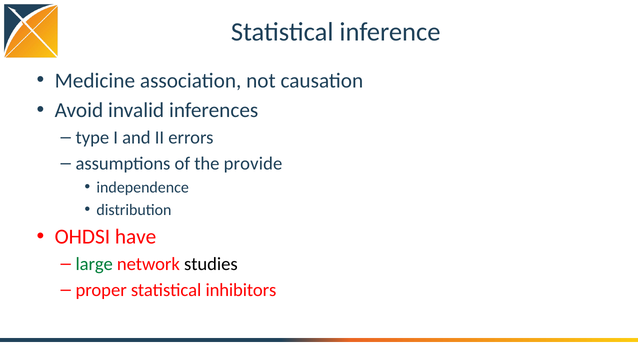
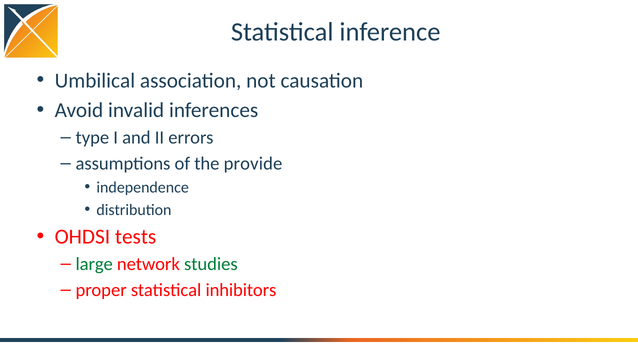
Medicine: Medicine -> Umbilical
have: have -> tests
studies colour: black -> green
